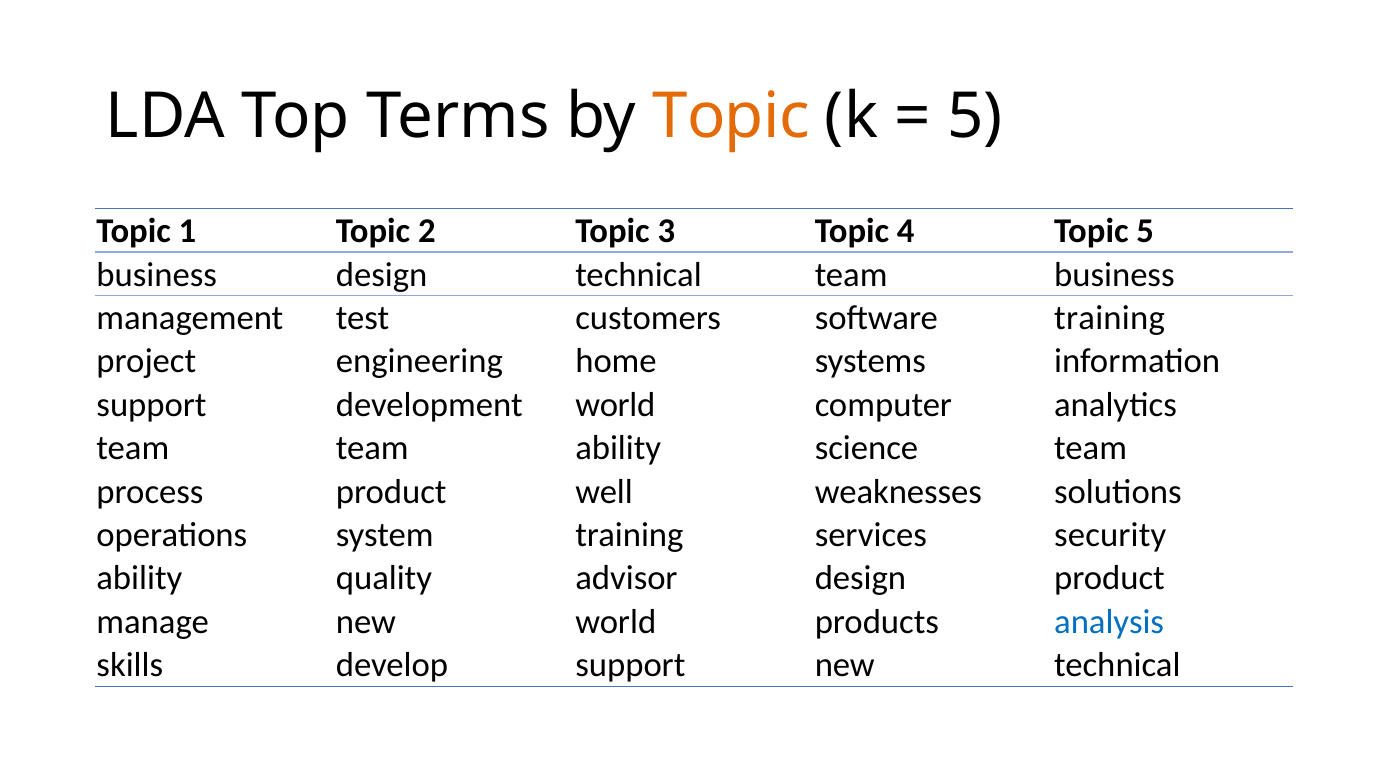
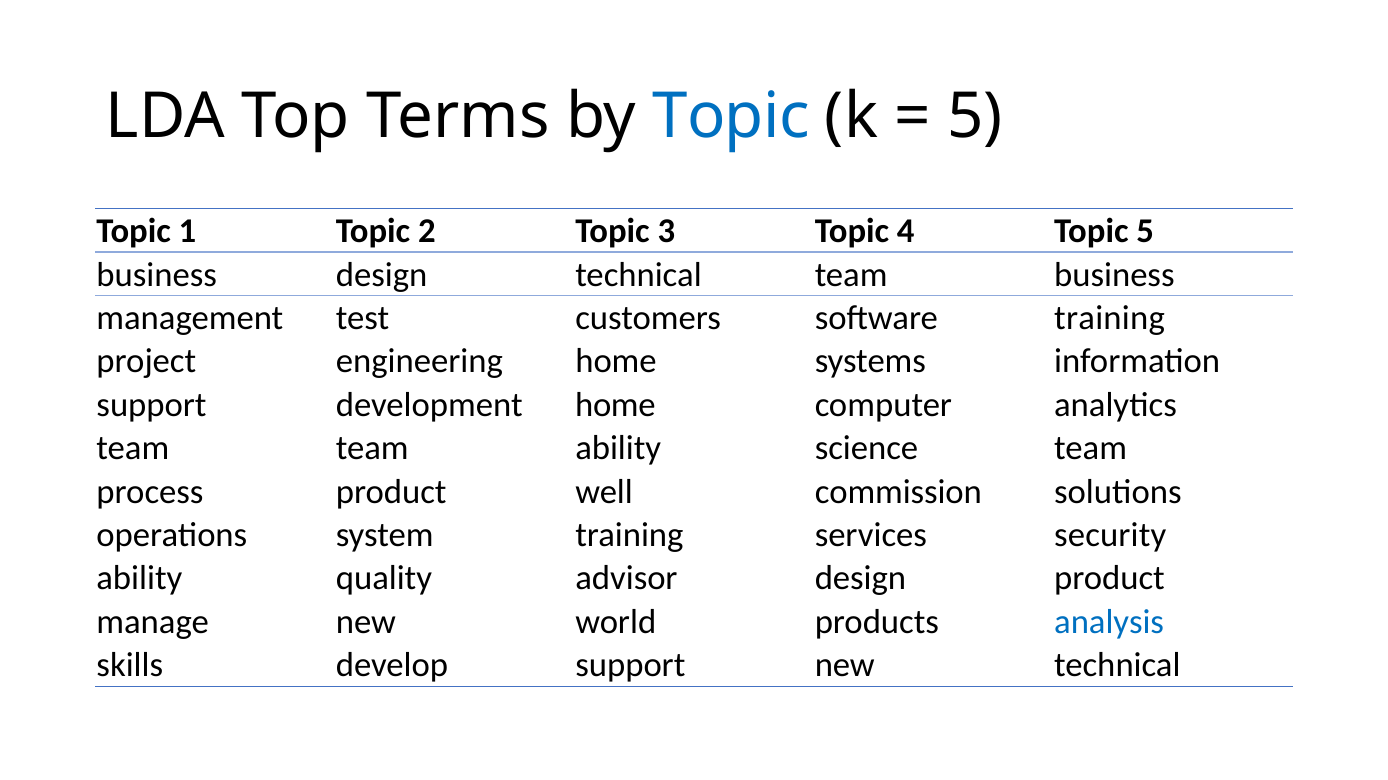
Topic at (731, 117) colour: orange -> blue
development world: world -> home
weaknesses: weaknesses -> commission
